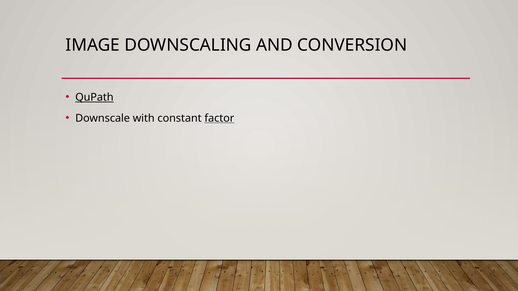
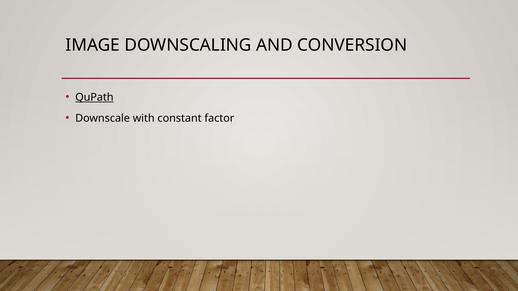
factor underline: present -> none
